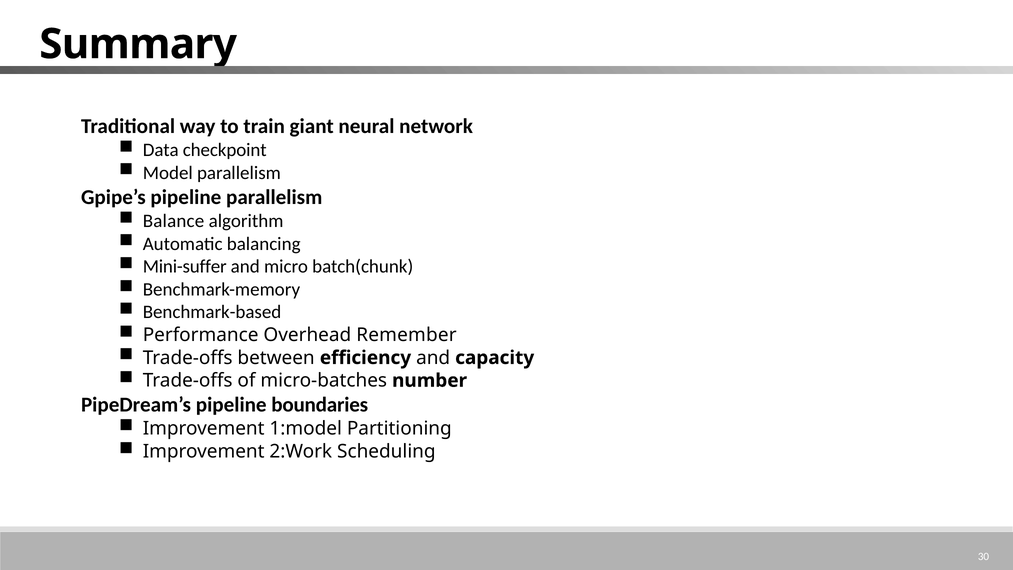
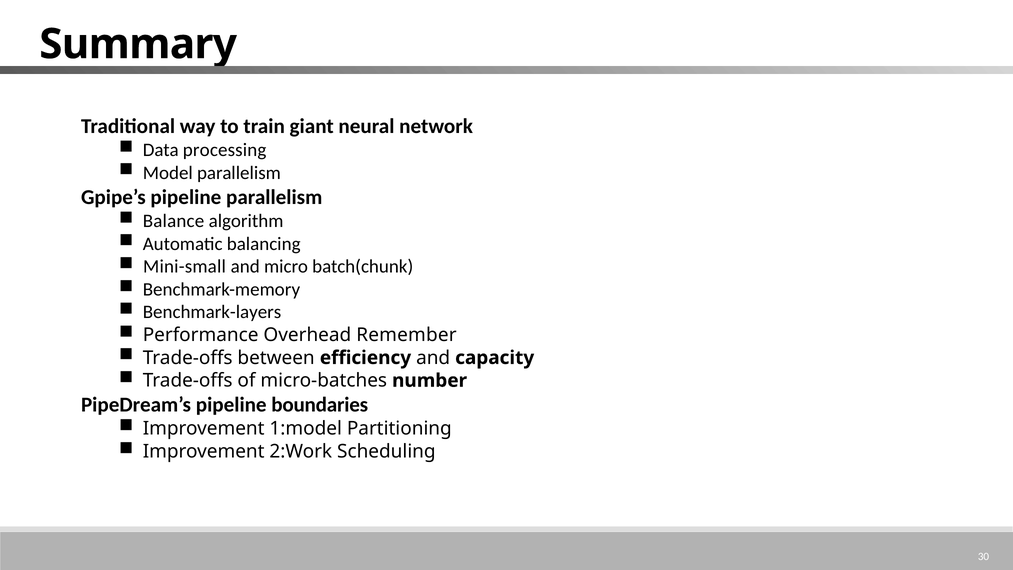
checkpoint: checkpoint -> processing
Mini-suffer: Mini-suffer -> Mini-small
Benchmark-based: Benchmark-based -> Benchmark-layers
